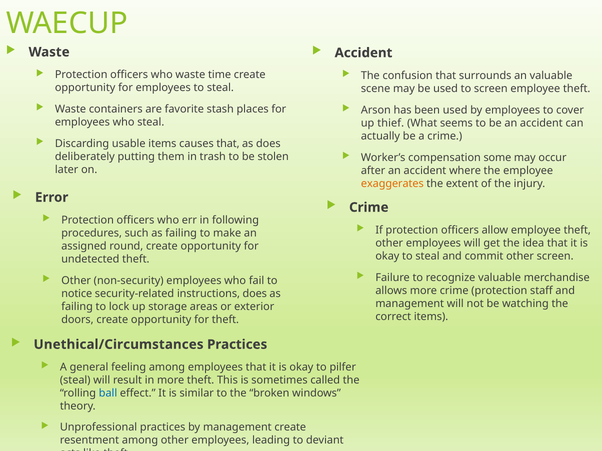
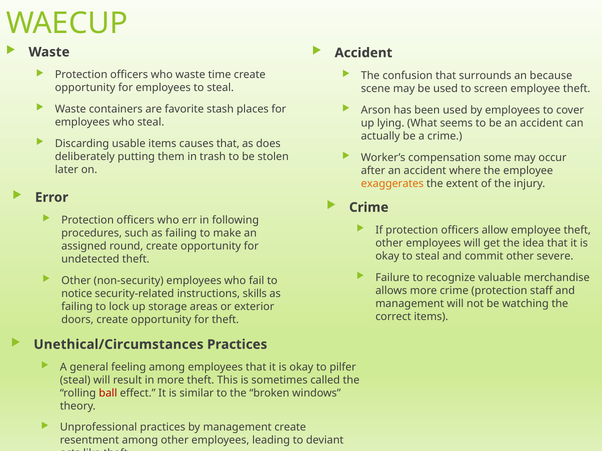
an valuable: valuable -> because
thief: thief -> lying
other screen: screen -> severe
instructions does: does -> skills
ball colour: blue -> red
